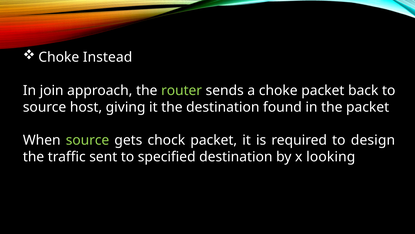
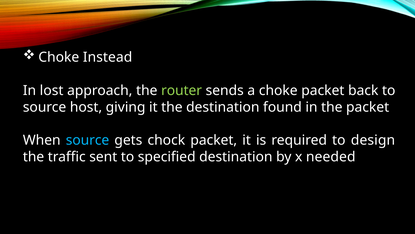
join: join -> lost
source at (88, 140) colour: light green -> light blue
looking: looking -> needed
